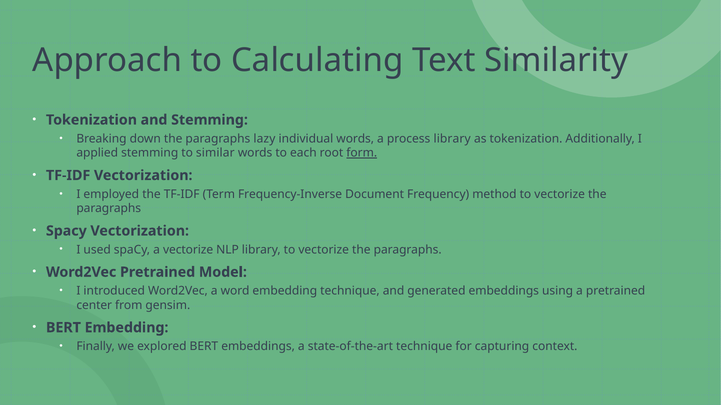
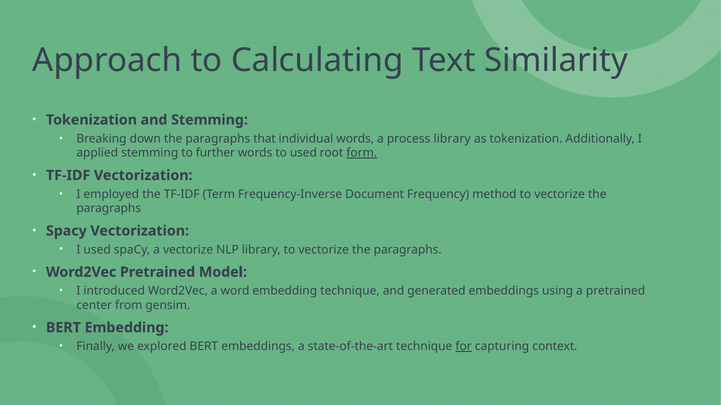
lazy: lazy -> that
similar: similar -> further
to each: each -> used
for underline: none -> present
